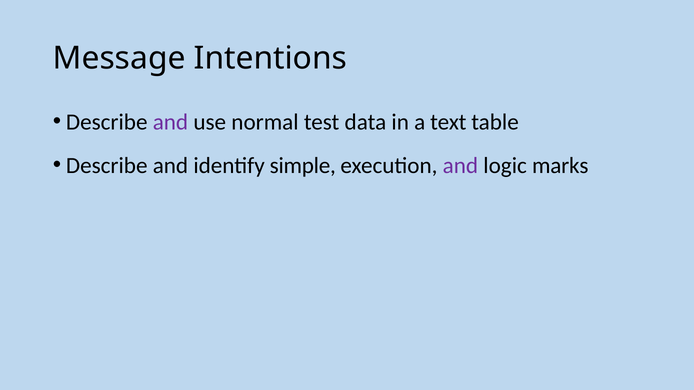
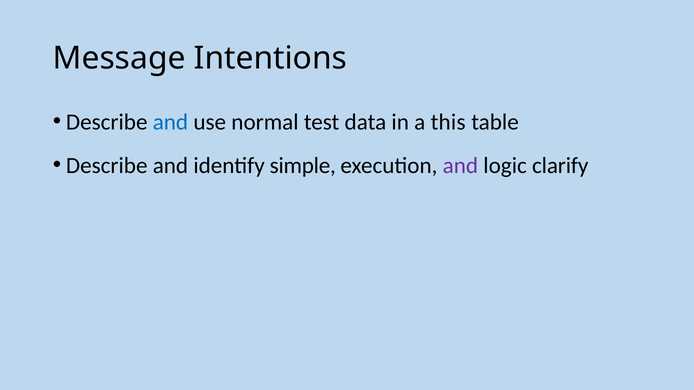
and at (170, 122) colour: purple -> blue
text: text -> this
marks: marks -> clarify
